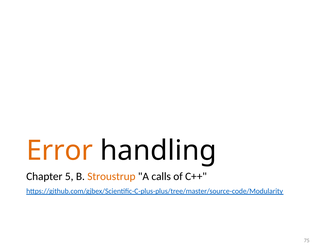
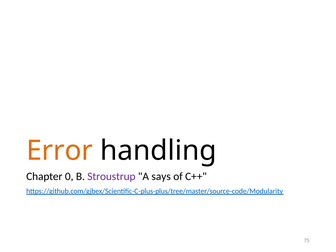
5: 5 -> 0
Stroustrup colour: orange -> purple
calls: calls -> says
